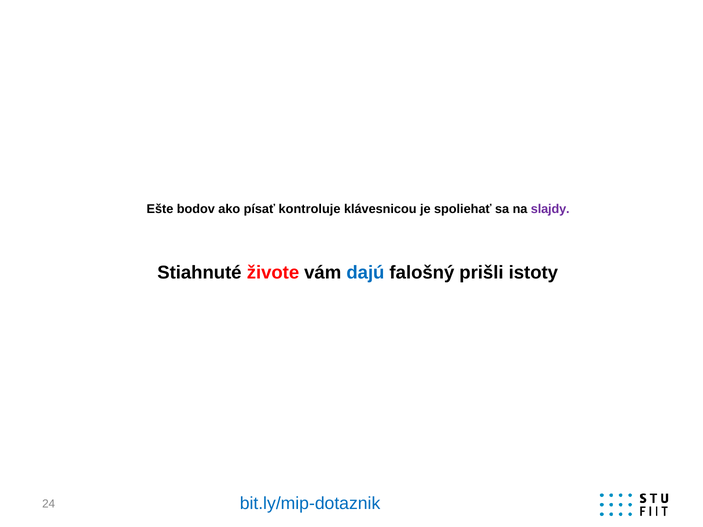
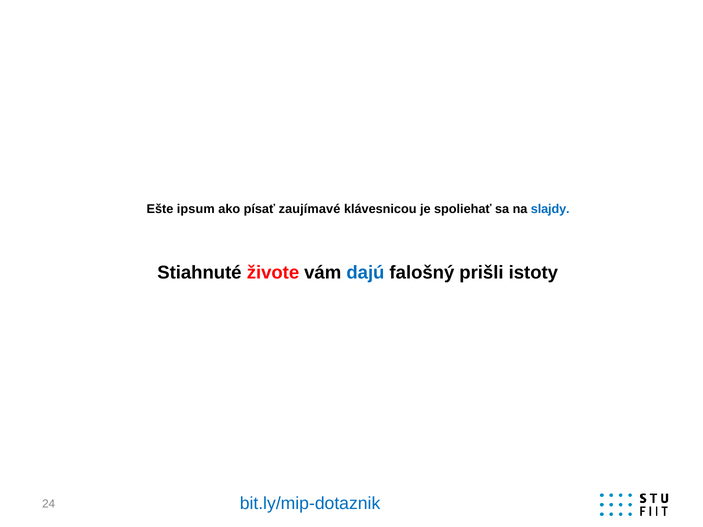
bodov: bodov -> ipsum
kontroluje: kontroluje -> zaujímavé
slajdy colour: purple -> blue
